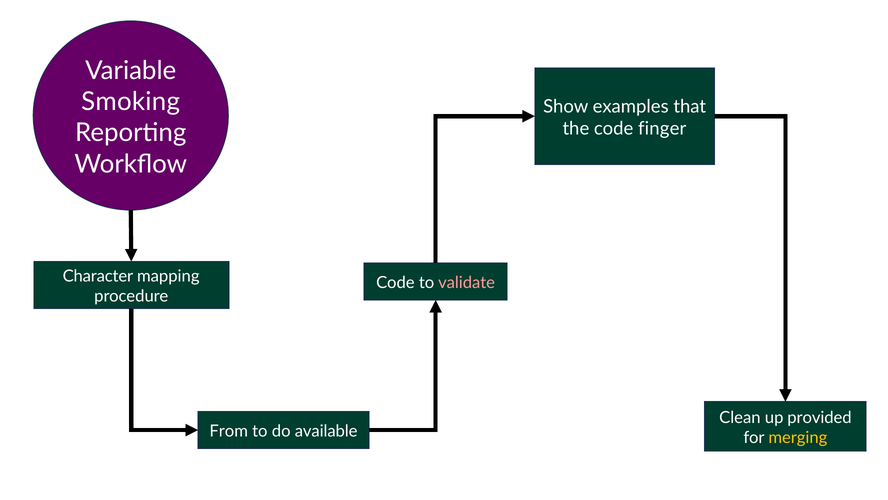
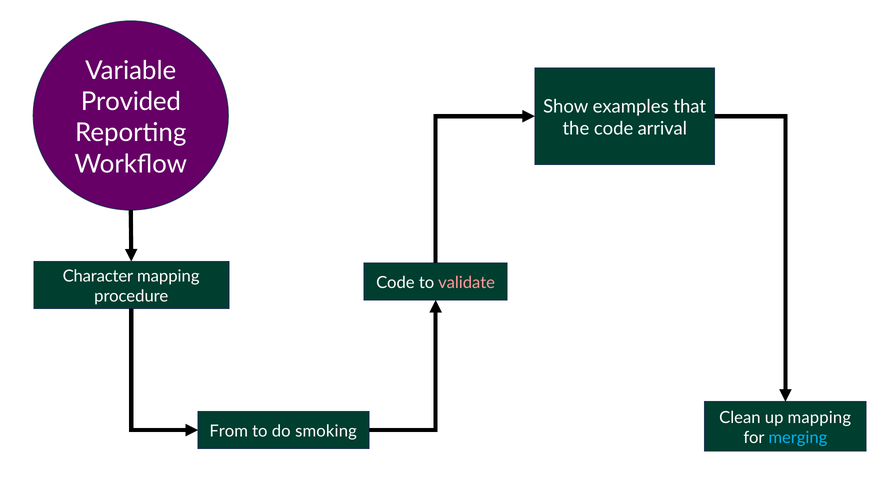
Smoking: Smoking -> Provided
finger: finger -> arrival
up provided: provided -> mapping
available: available -> smoking
merging colour: yellow -> light blue
